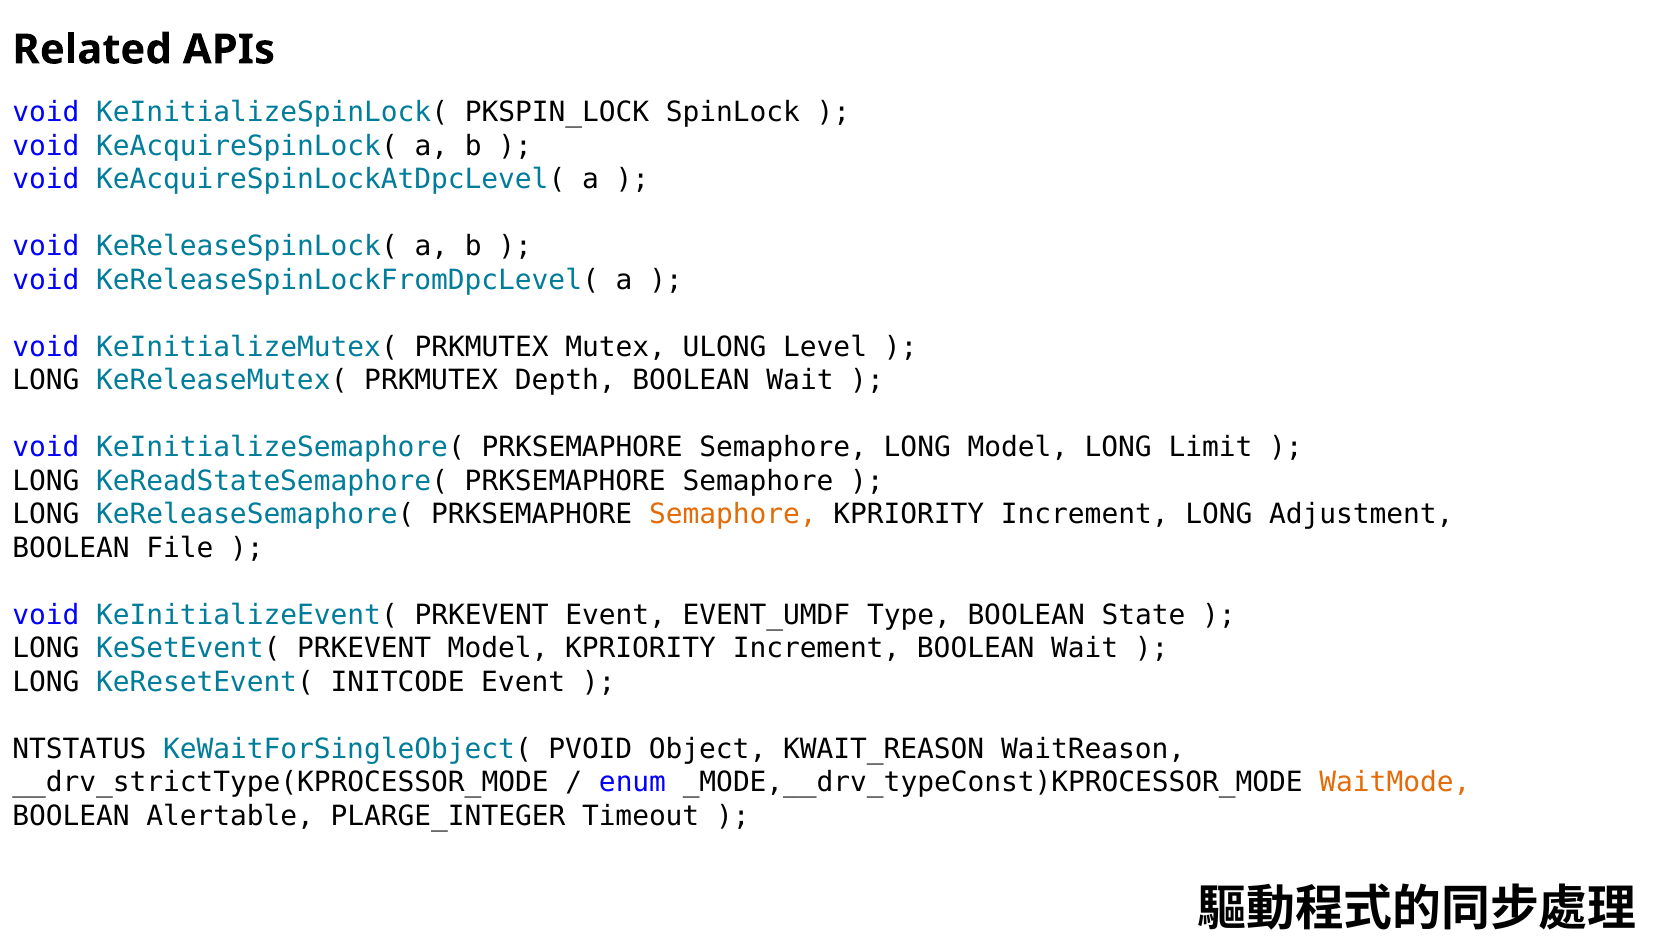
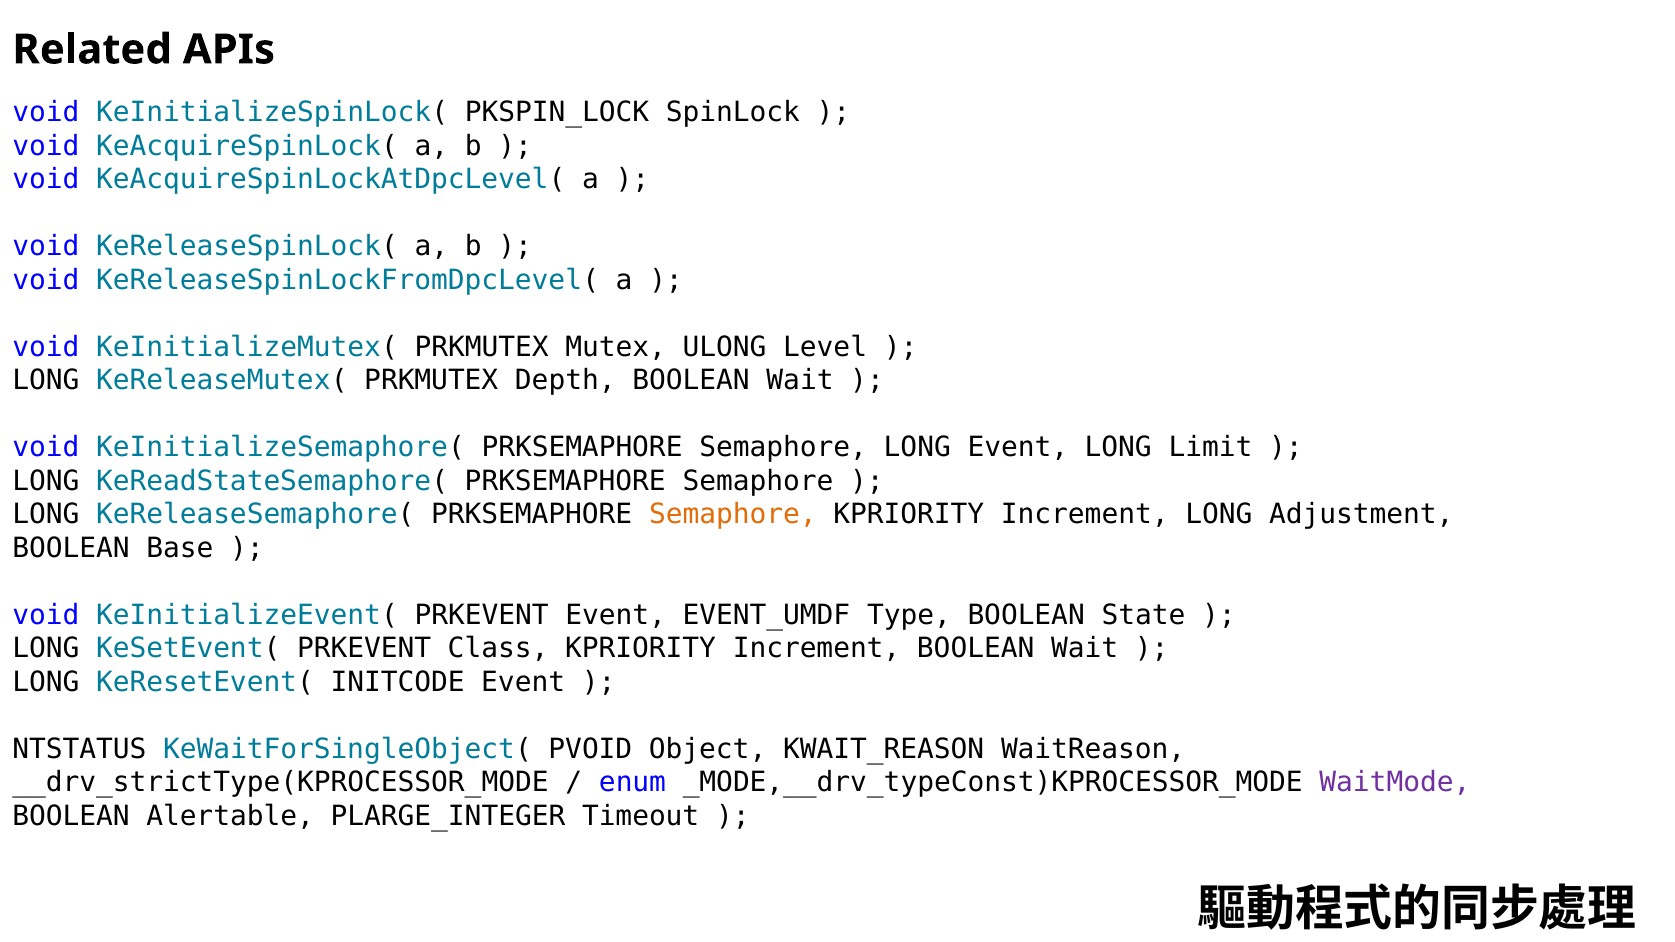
LONG Model: Model -> Event
File: File -> Base
PRKEVENT Model: Model -> Class
WaitMode colour: orange -> purple
